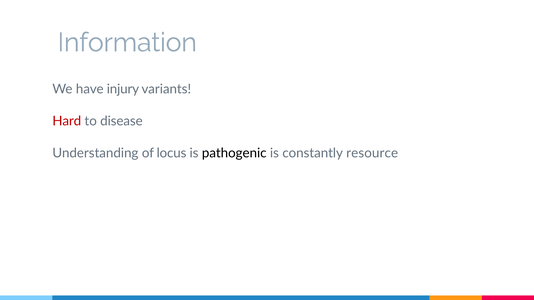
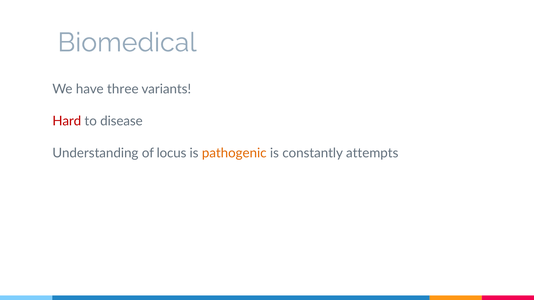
Information: Information -> Biomedical
injury: injury -> three
pathogenic colour: black -> orange
resource: resource -> attempts
